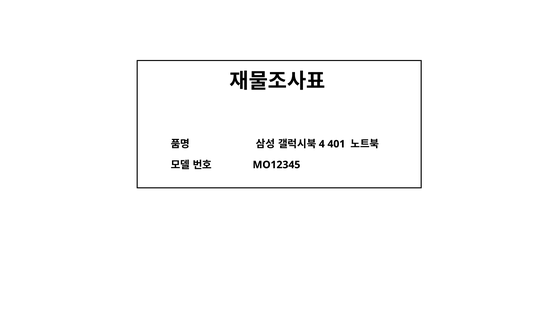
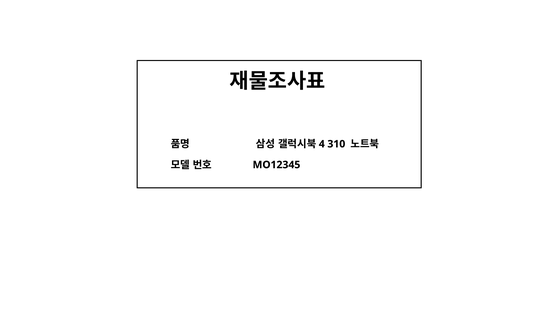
401: 401 -> 310
